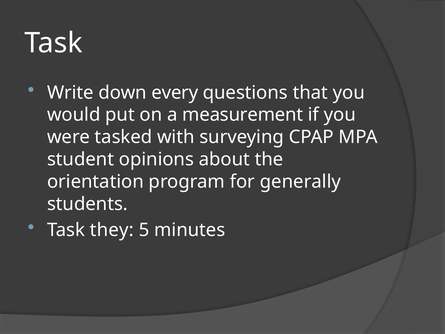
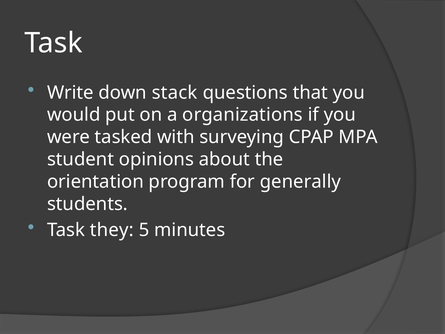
every: every -> stack
measurement: measurement -> organizations
